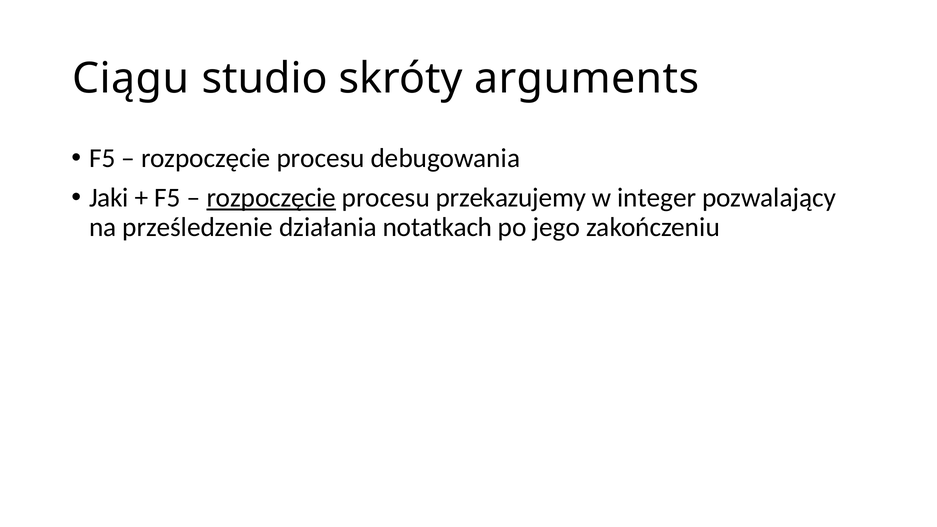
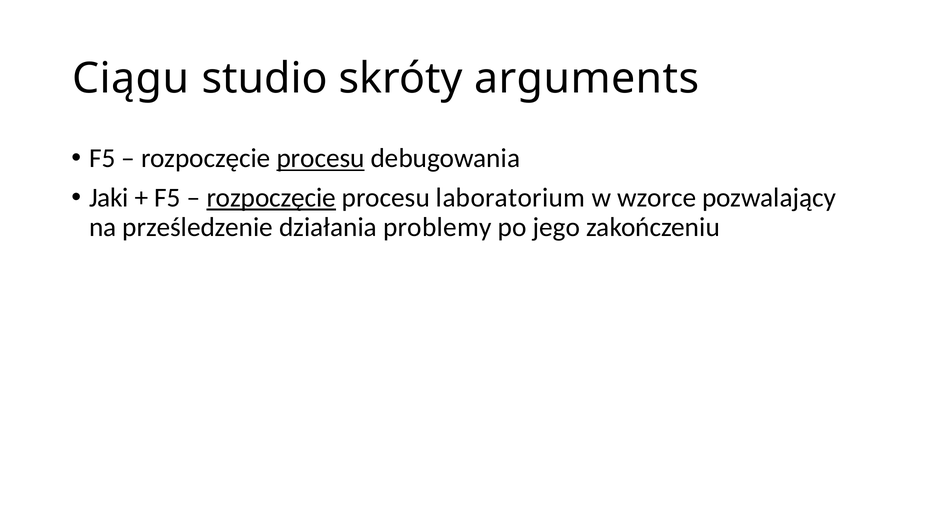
procesu at (321, 158) underline: none -> present
przekazujemy: przekazujemy -> laboratorium
integer: integer -> wzorce
notatkach: notatkach -> problemy
